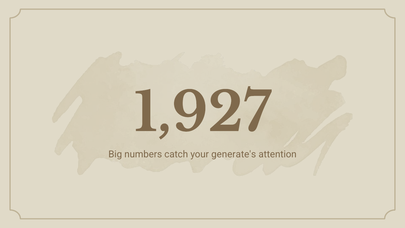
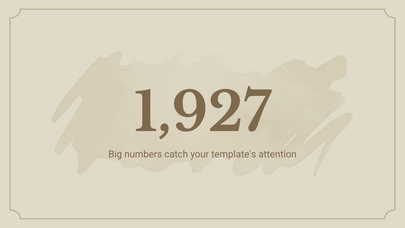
generate's: generate's -> template's
